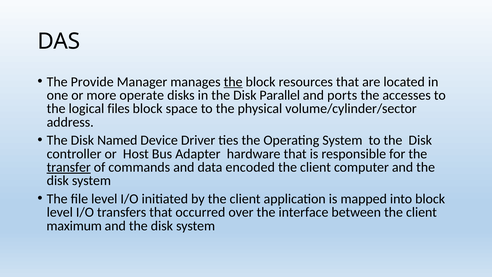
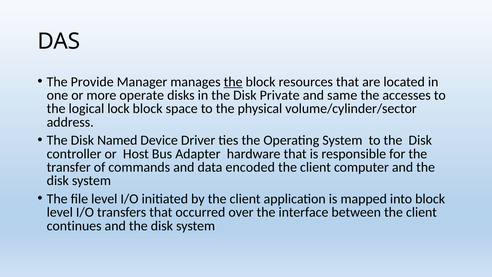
Parallel: Parallel -> Private
ports: ports -> same
files: files -> lock
transfer underline: present -> none
maximum: maximum -> continues
